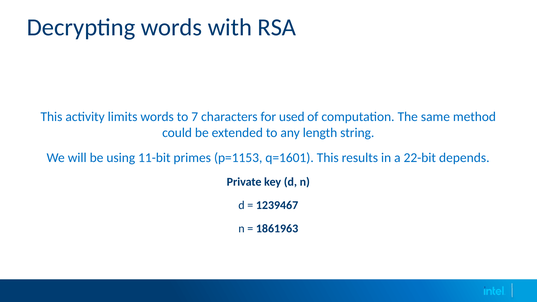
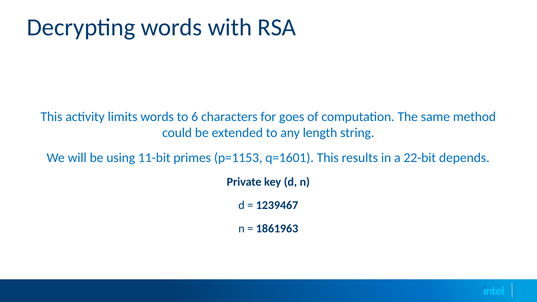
7: 7 -> 6
used: used -> goes
